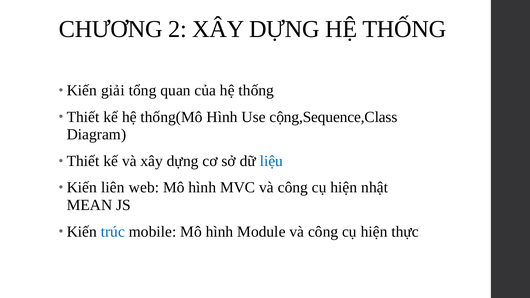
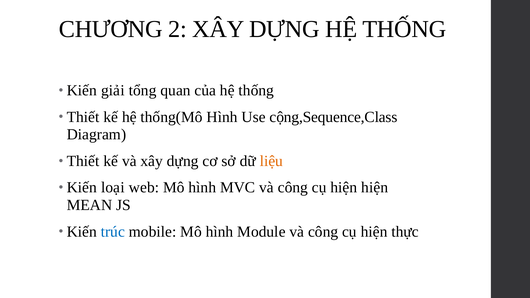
liệu colour: blue -> orange
liên: liên -> loại
hiện nhật: nhật -> hiện
